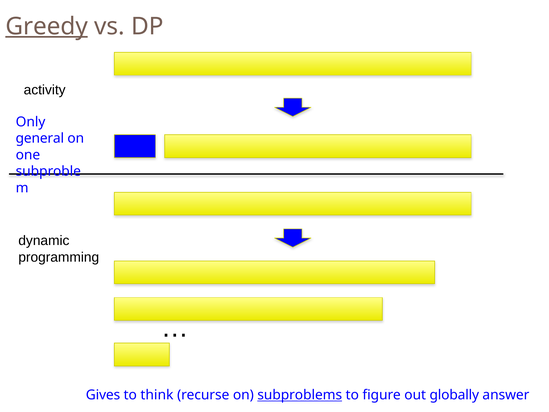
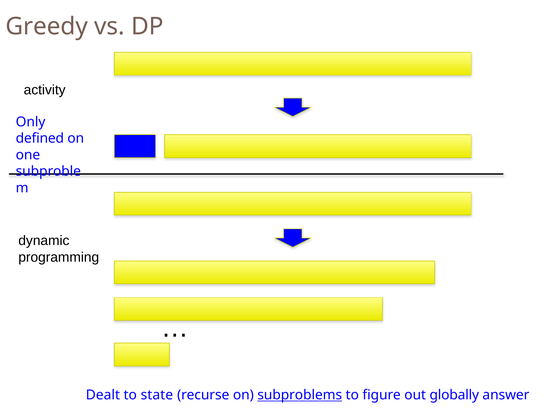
Greedy underline: present -> none
general: general -> defined
Gives: Gives -> Dealt
think: think -> state
